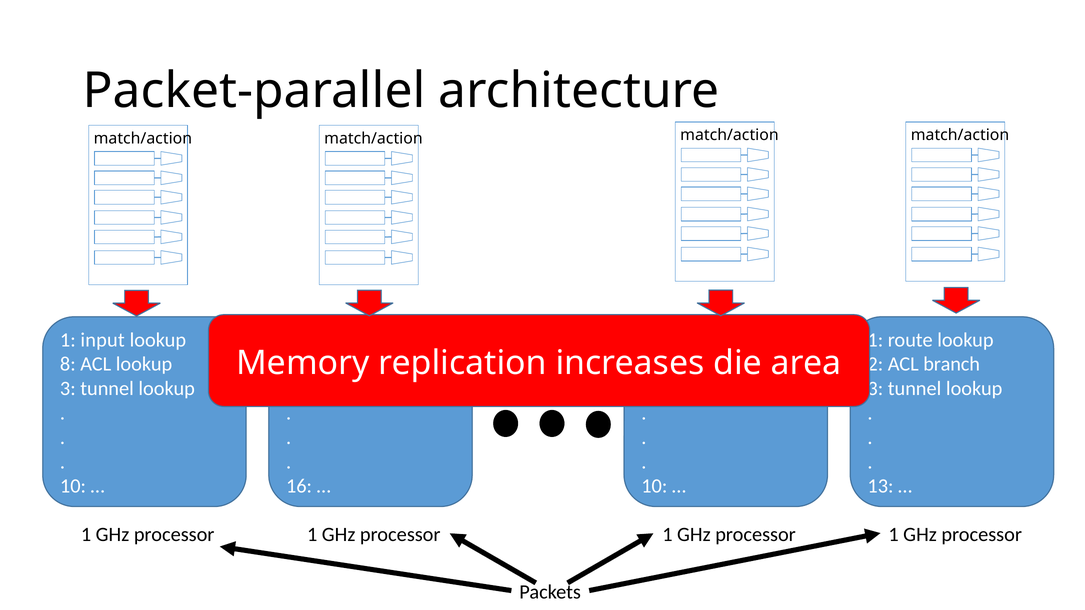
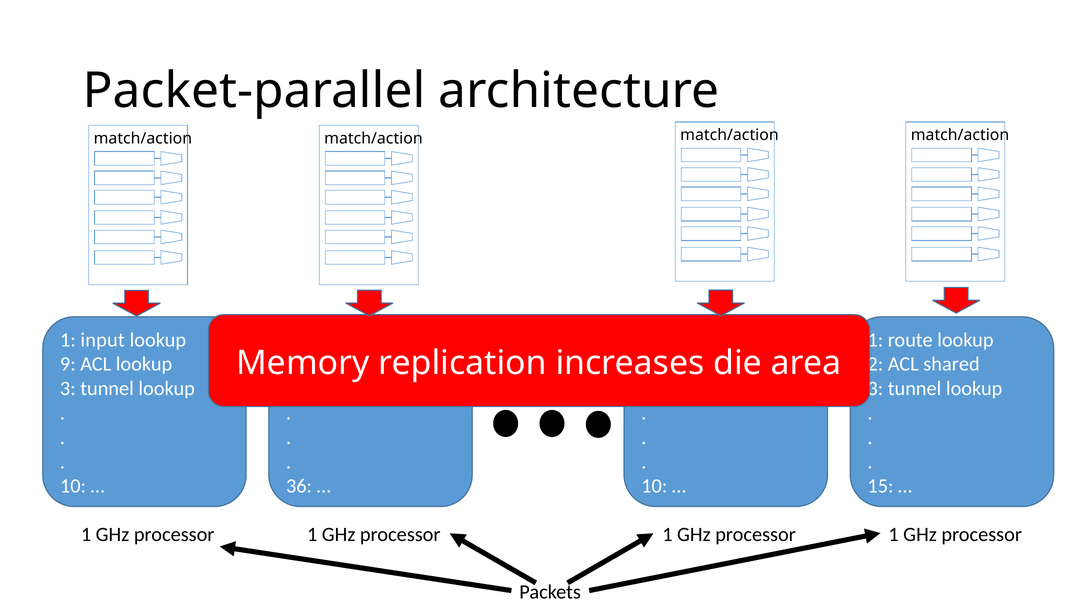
8: 8 -> 9
branch: branch -> shared
16: 16 -> 36
13: 13 -> 15
